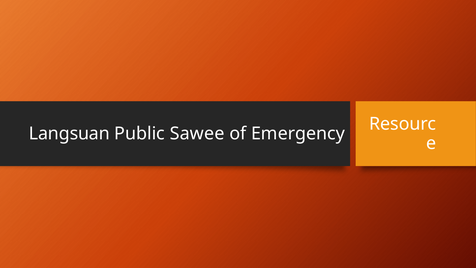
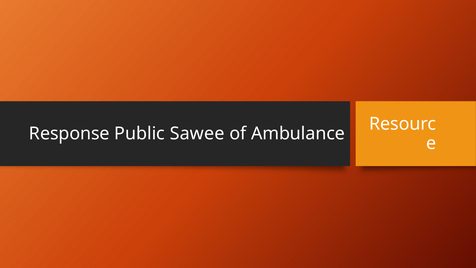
Langsuan: Langsuan -> Response
Emergency: Emergency -> Ambulance
